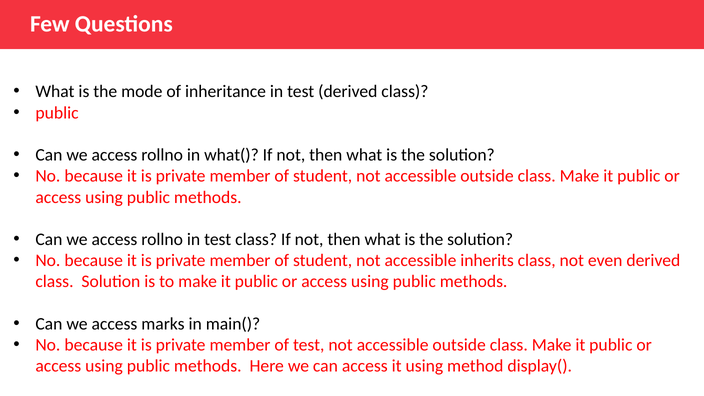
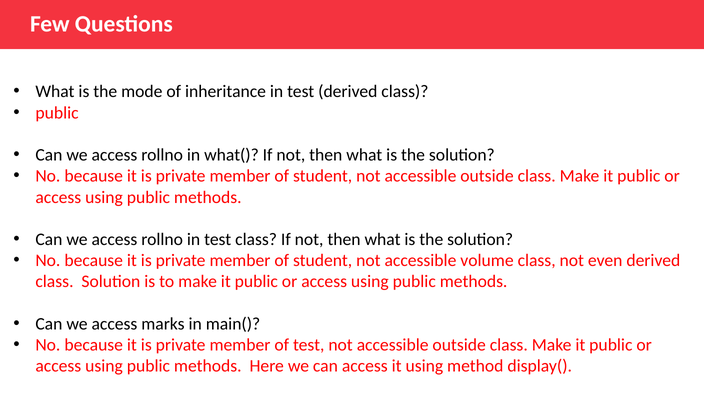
inherits: inherits -> volume
